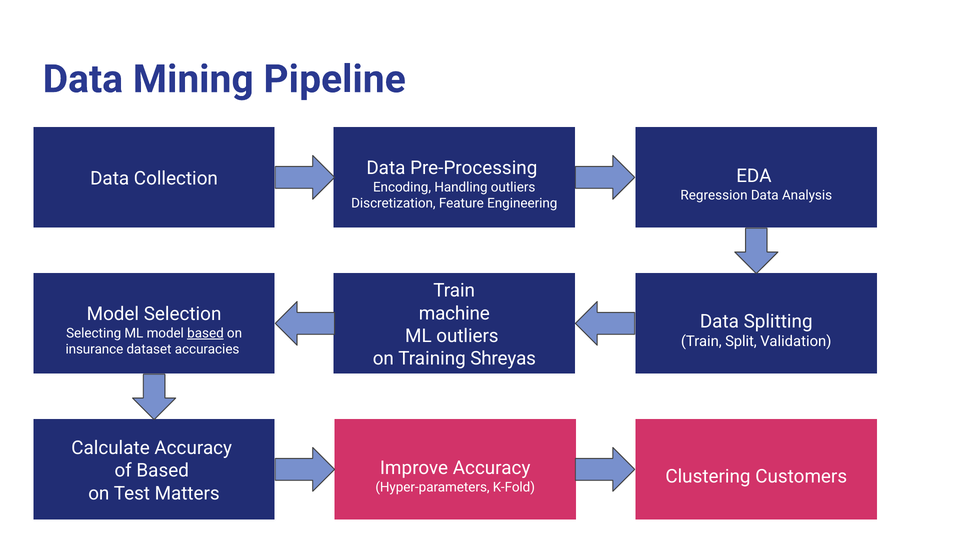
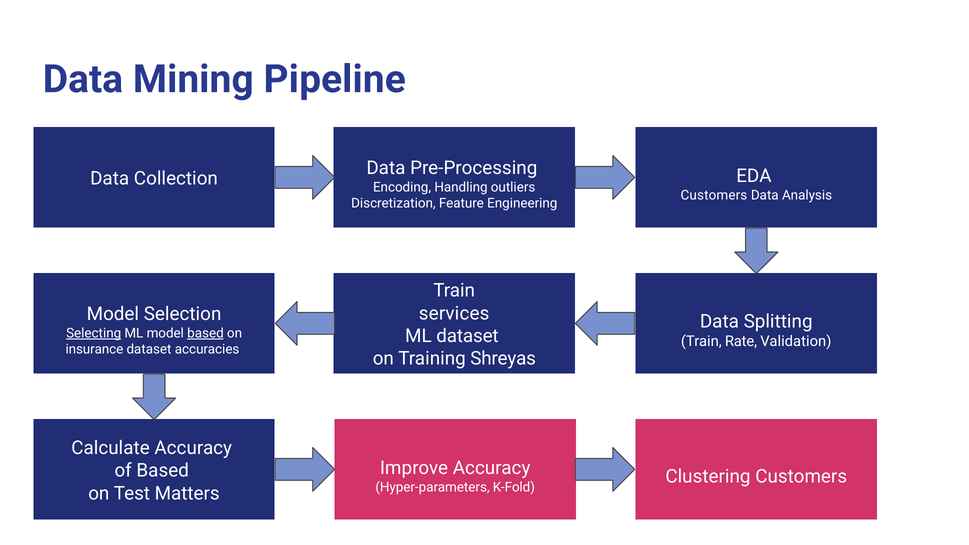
Regression at (714, 195): Regression -> Customers
machine: machine -> services
Selecting underline: none -> present
ML outliers: outliers -> dataset
Split: Split -> Rate
